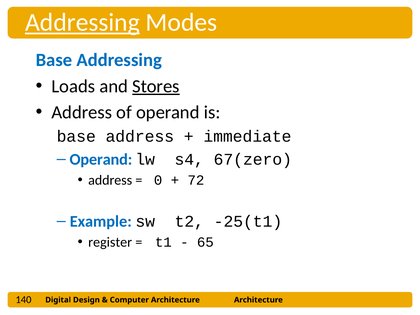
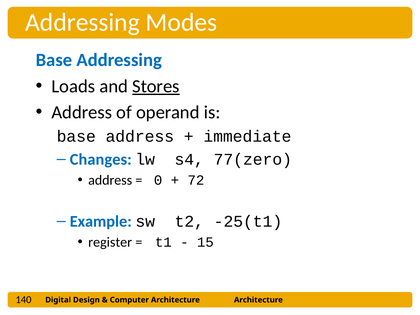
Addressing at (82, 22) underline: present -> none
Operand at (101, 159): Operand -> Changes
67(zero: 67(zero -> 77(zero
65: 65 -> 15
